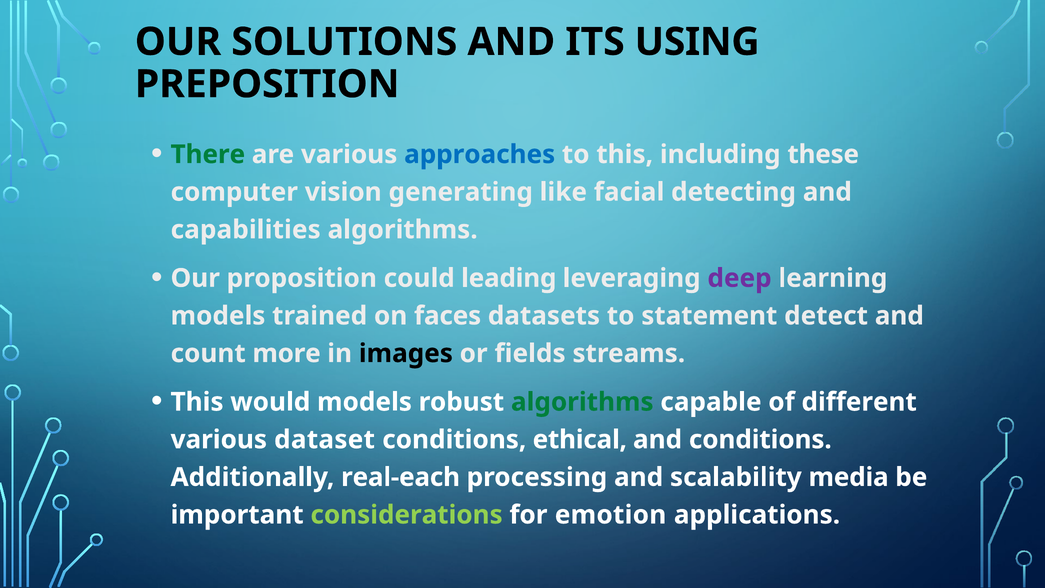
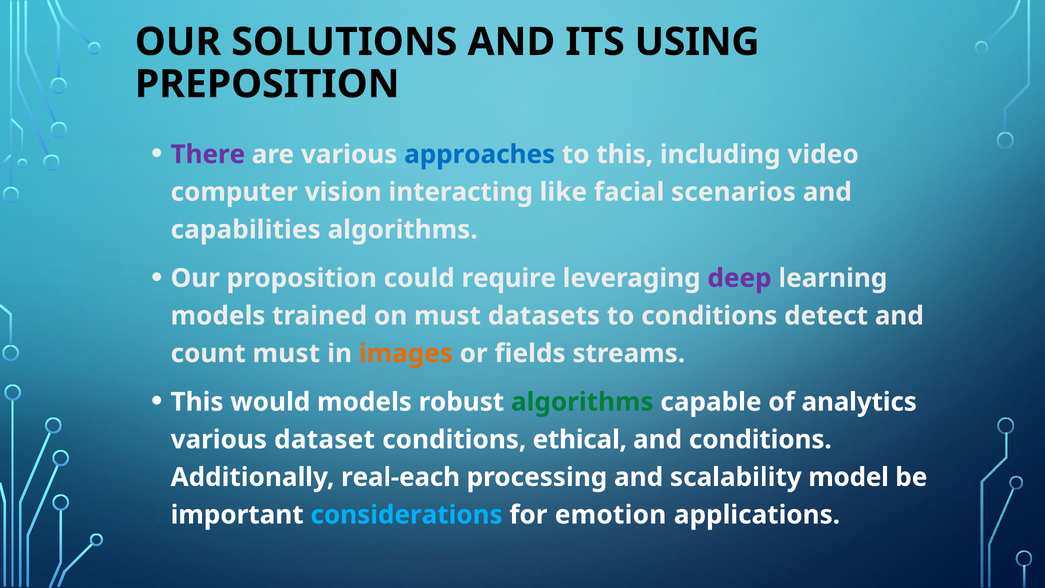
There colour: green -> purple
these: these -> video
generating: generating -> interacting
detecting: detecting -> scenarios
leading: leading -> require
on faces: faces -> must
to statement: statement -> conditions
count more: more -> must
images colour: black -> orange
different: different -> analytics
media: media -> model
considerations colour: light green -> light blue
